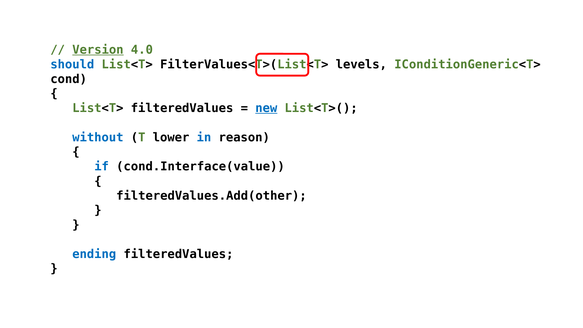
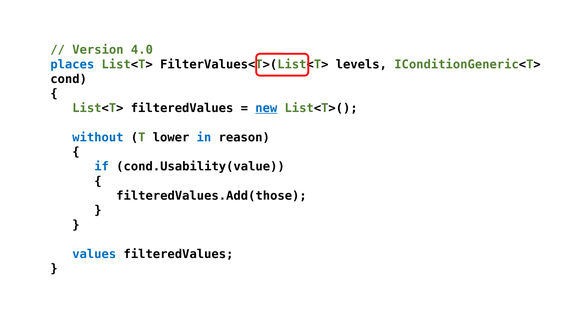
Version underline: present -> none
should: should -> places
cond.Interface(value: cond.Interface(value -> cond.Usability(value
filteredValues.Add(other: filteredValues.Add(other -> filteredValues.Add(those
ending: ending -> values
